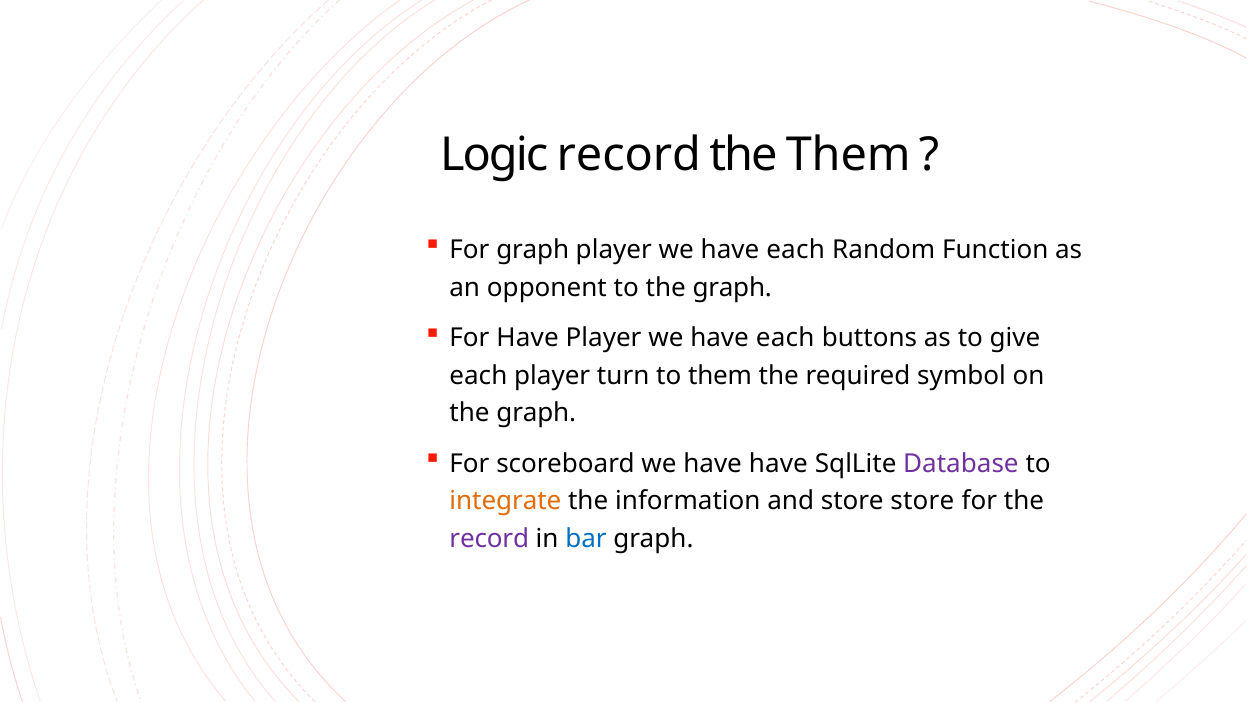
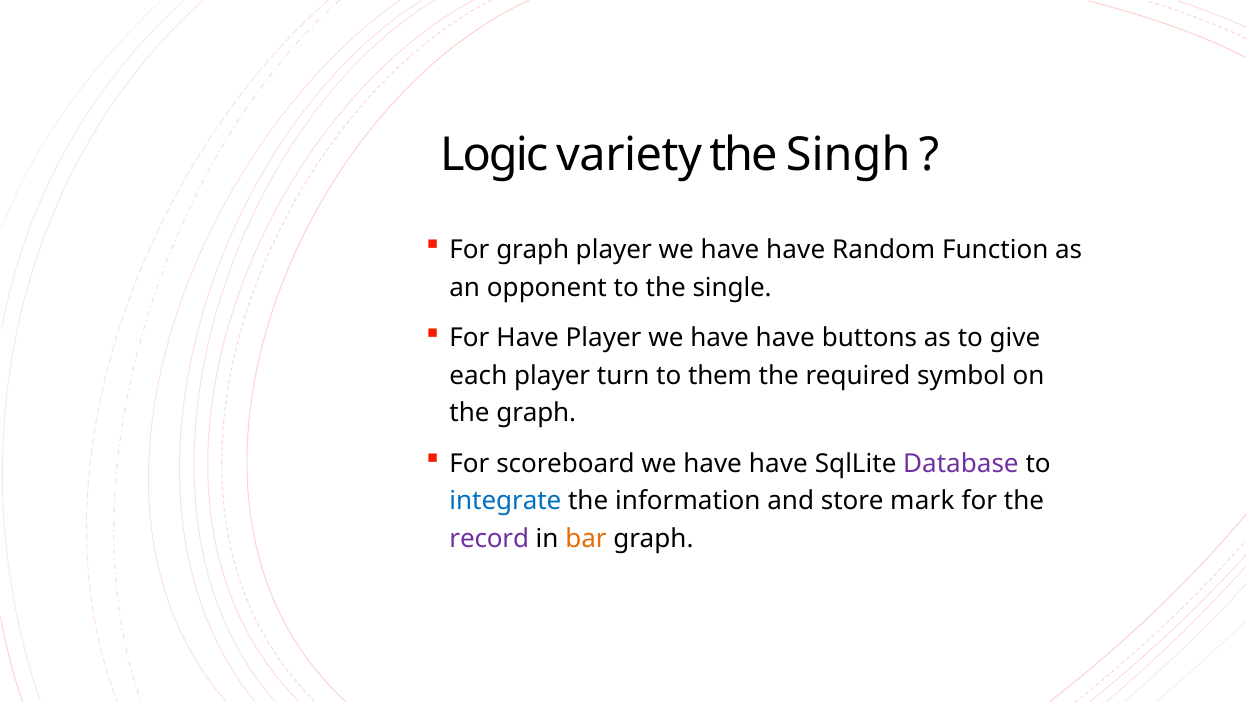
Logic record: record -> variety
the Them: Them -> Singh
each at (796, 250): each -> have
to the graph: graph -> single
each at (785, 338): each -> have
integrate colour: orange -> blue
store store: store -> mark
bar colour: blue -> orange
